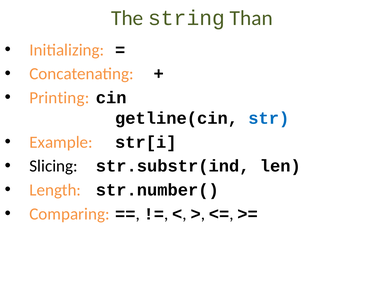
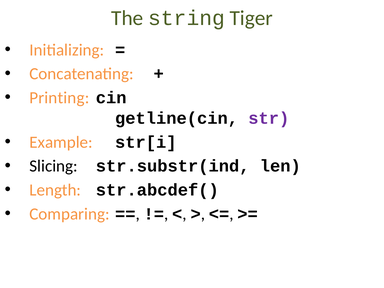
Than: Than -> Tiger
str colour: blue -> purple
str.number(: str.number( -> str.abcdef(
